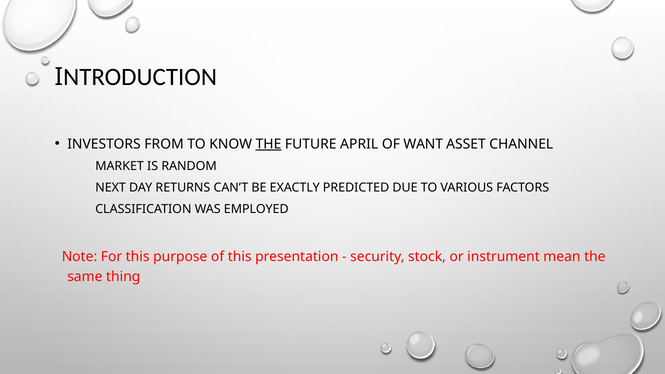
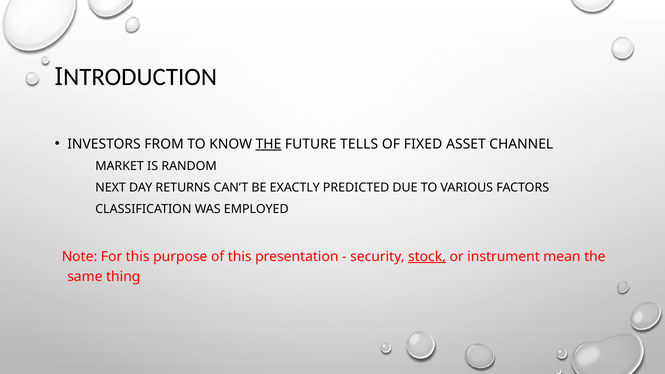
APRIL: APRIL -> TELLS
WANT: WANT -> FIXED
stock underline: none -> present
